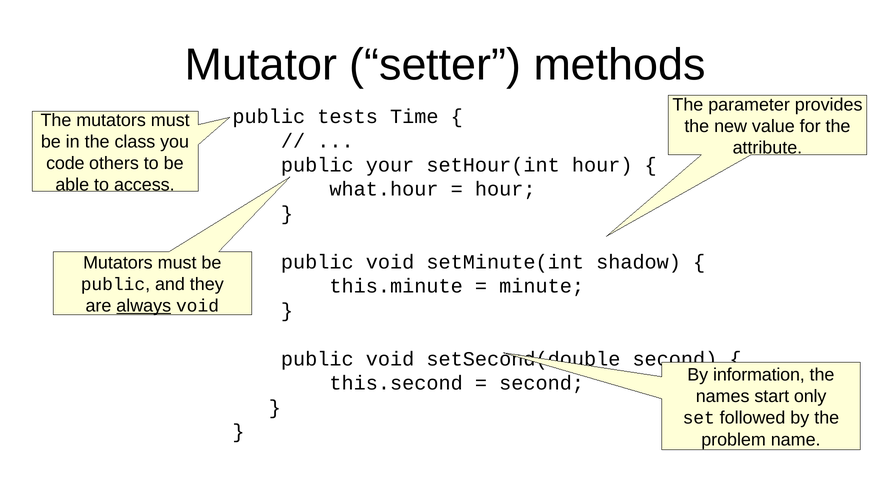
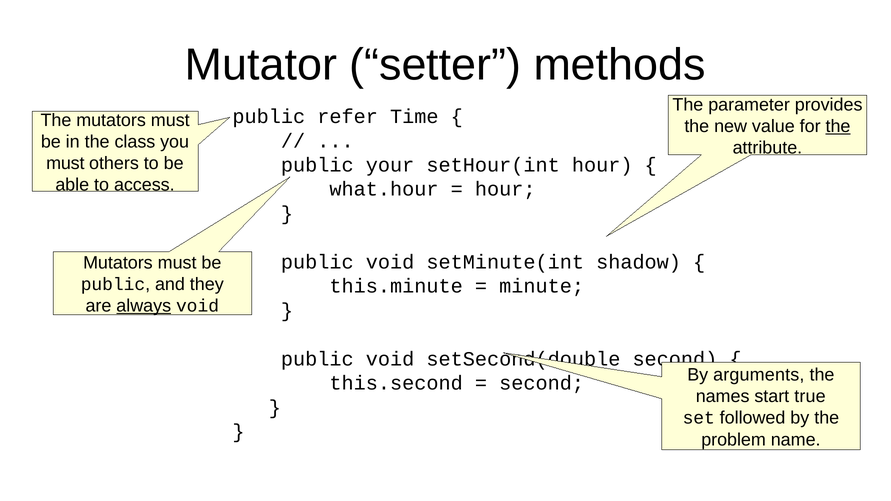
tests: tests -> refer
the at (838, 126) underline: none -> present
code at (65, 163): code -> must
information: information -> arguments
only: only -> true
